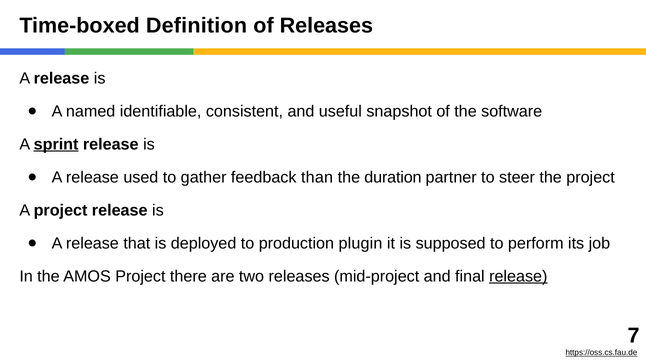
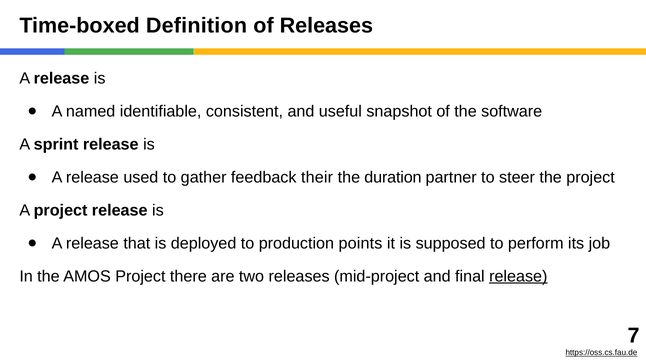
sprint underline: present -> none
than: than -> their
plugin: plugin -> points
